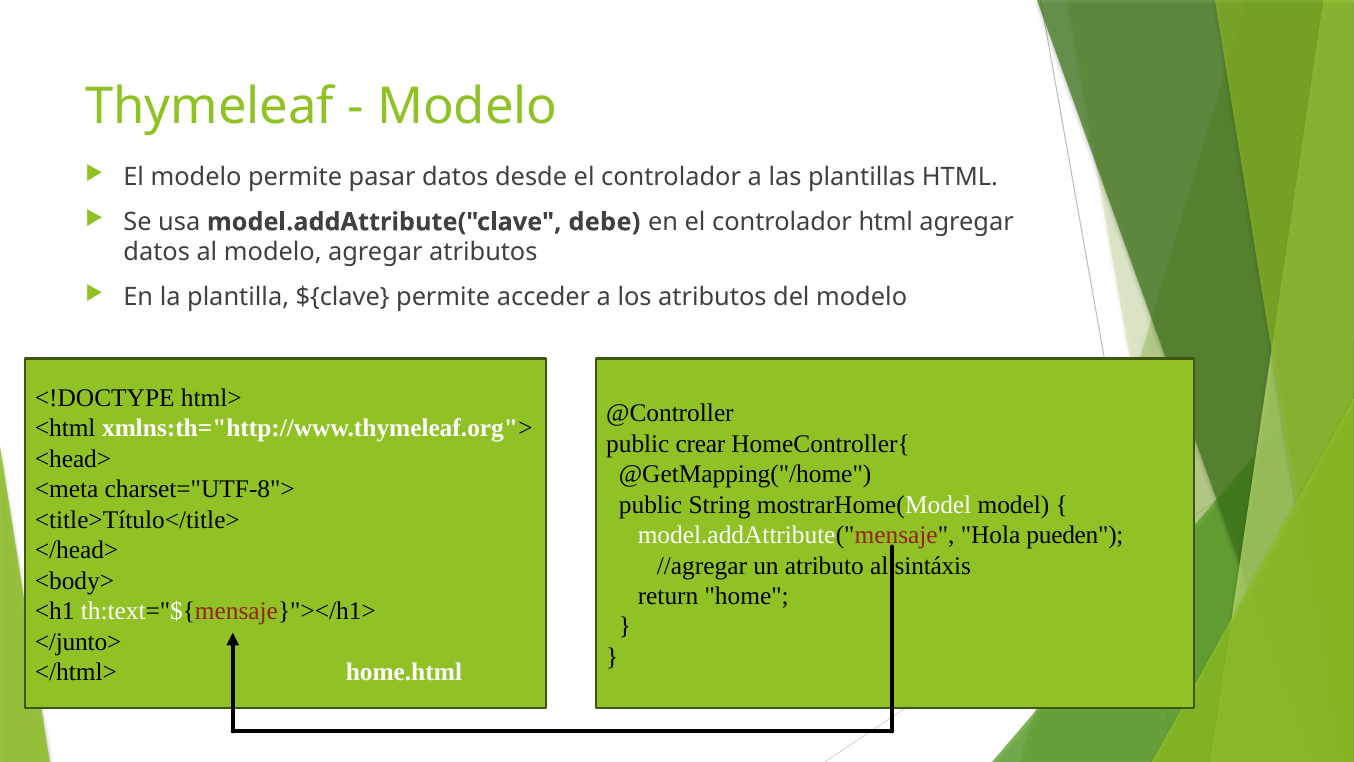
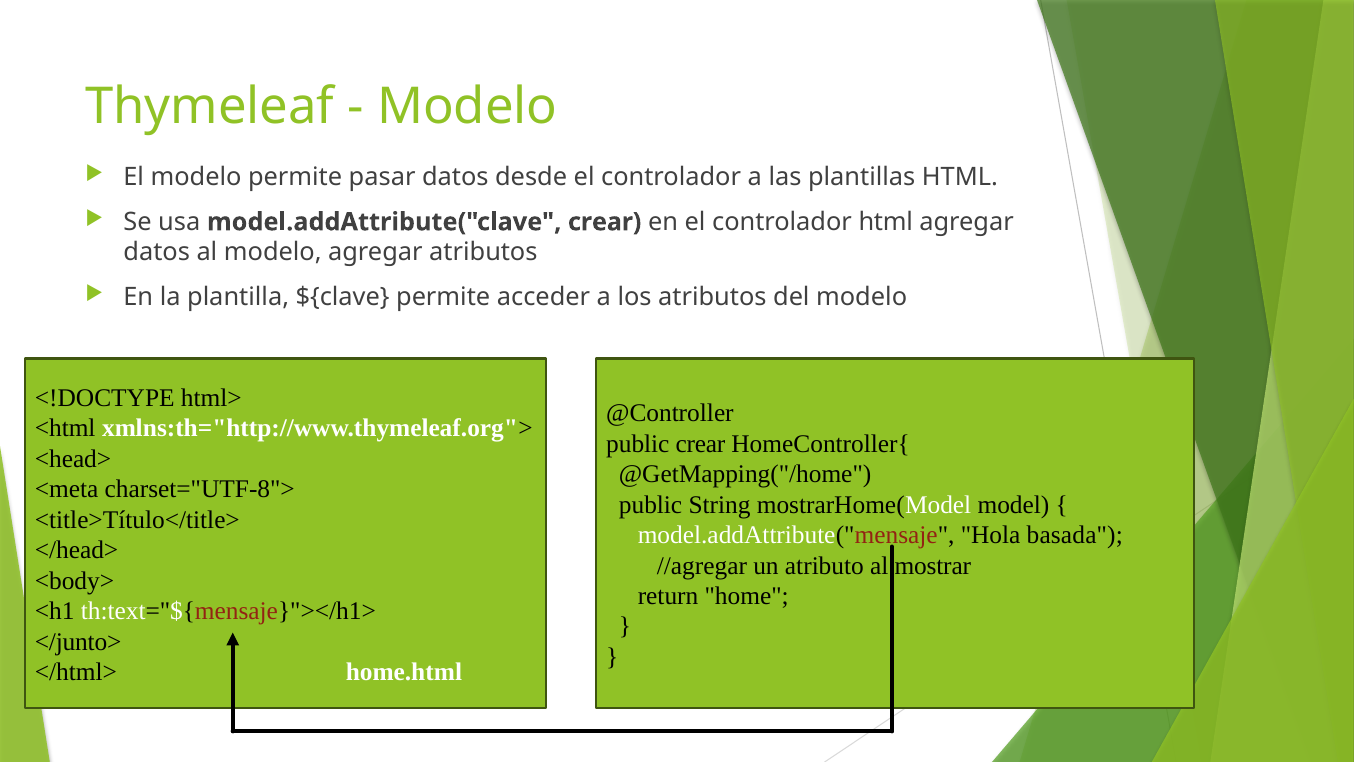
model.addAttribute("clave debe: debe -> crear
pueden: pueden -> basada
sintáxis: sintáxis -> mostrar
